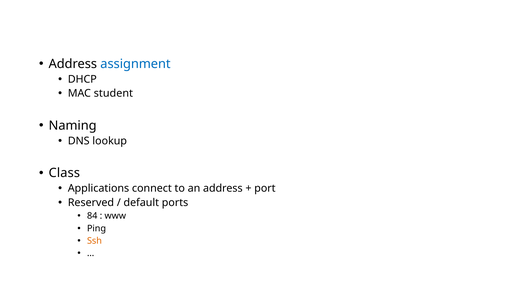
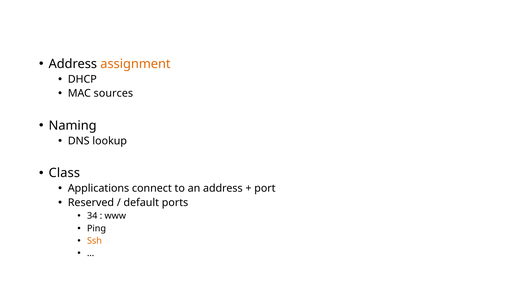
assignment colour: blue -> orange
student: student -> sources
84: 84 -> 34
